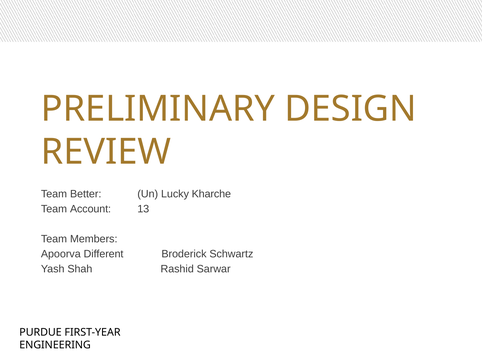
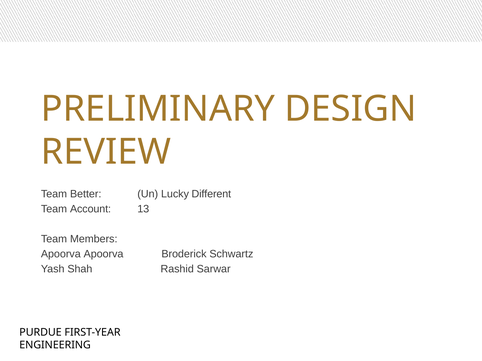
Kharche: Kharche -> Different
Apoorva Different: Different -> Apoorva
